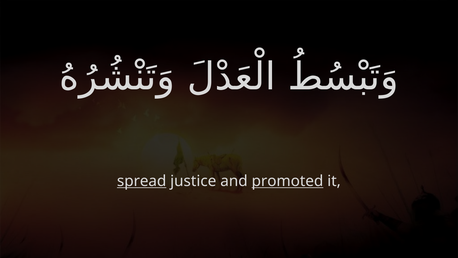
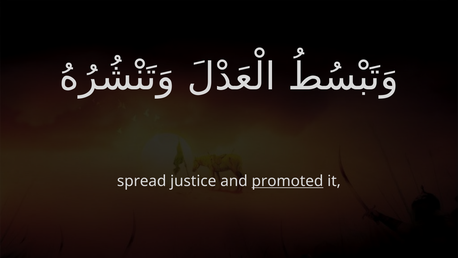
spread underline: present -> none
